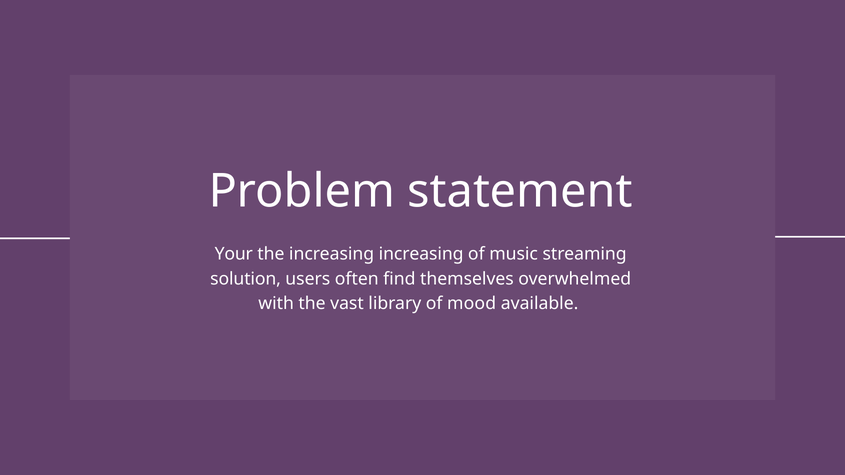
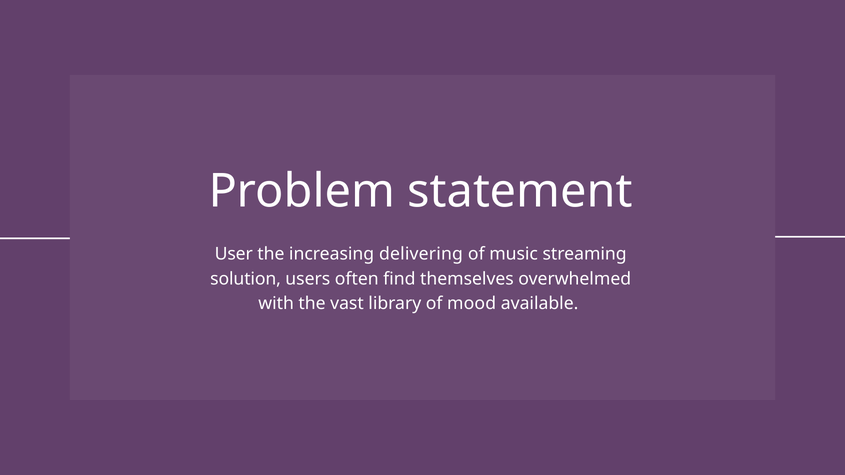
Your: Your -> User
increasing increasing: increasing -> delivering
